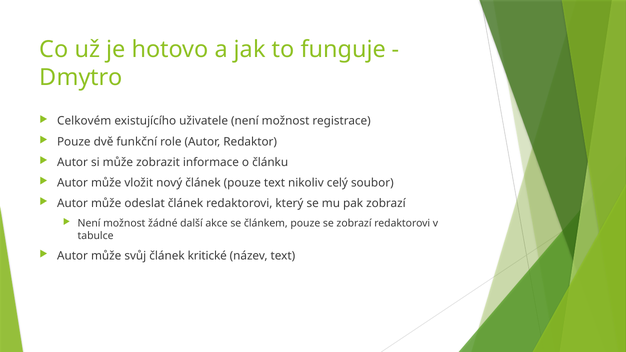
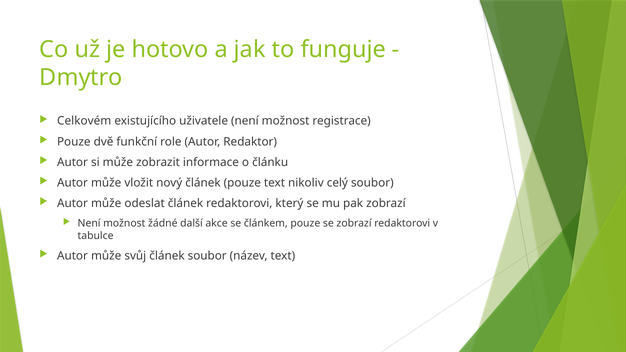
článek kritické: kritické -> soubor
